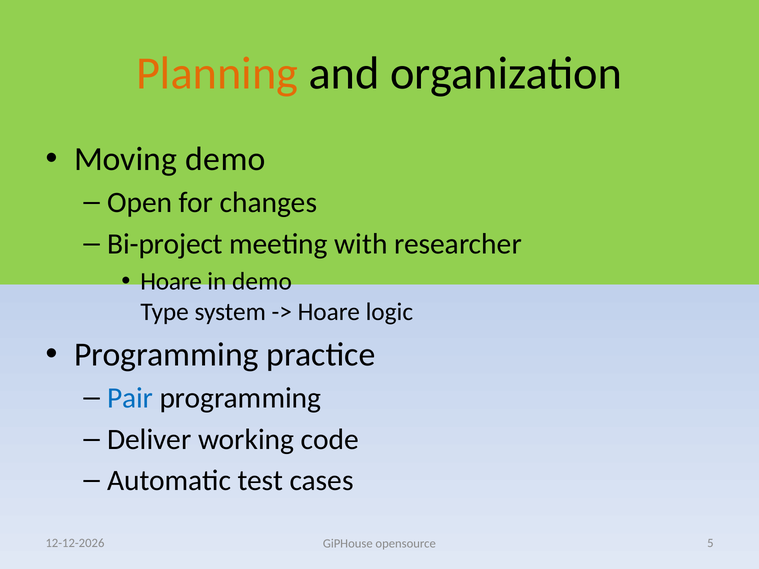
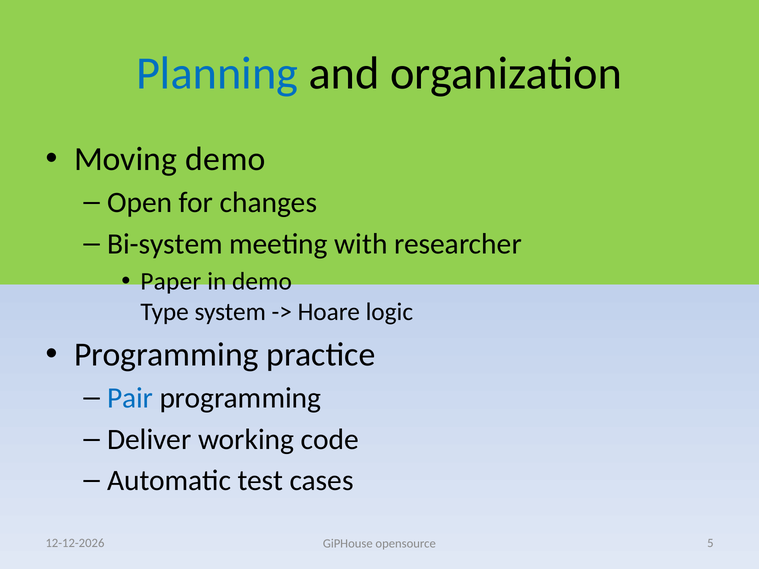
Planning colour: orange -> blue
Bi-project: Bi-project -> Bi-system
Hoare at (171, 282): Hoare -> Paper
